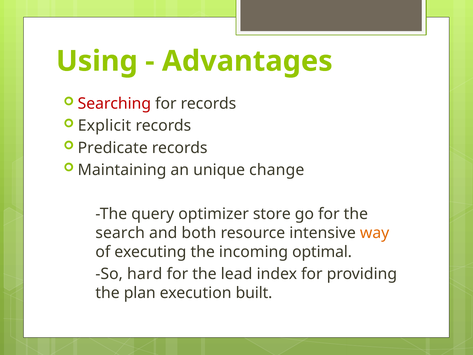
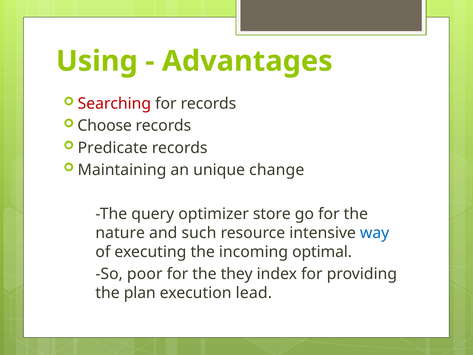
Explicit: Explicit -> Choose
search: search -> nature
both: both -> such
way colour: orange -> blue
hard: hard -> poor
lead: lead -> they
built: built -> lead
